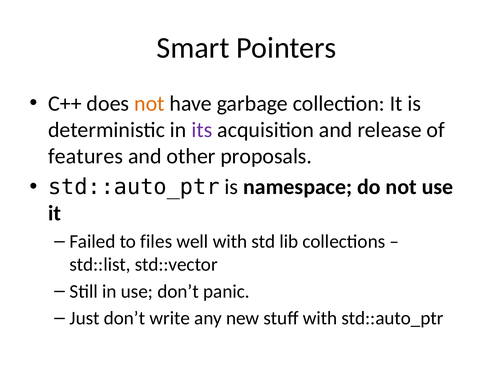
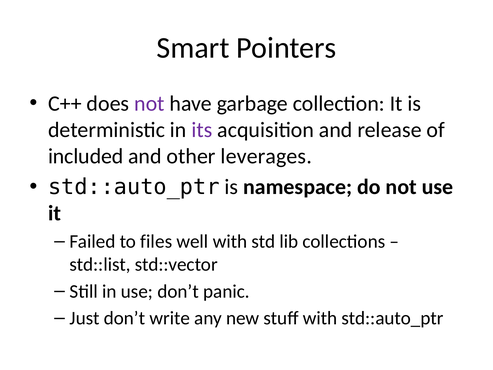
not at (149, 103) colour: orange -> purple
features: features -> included
proposals: proposals -> leverages
